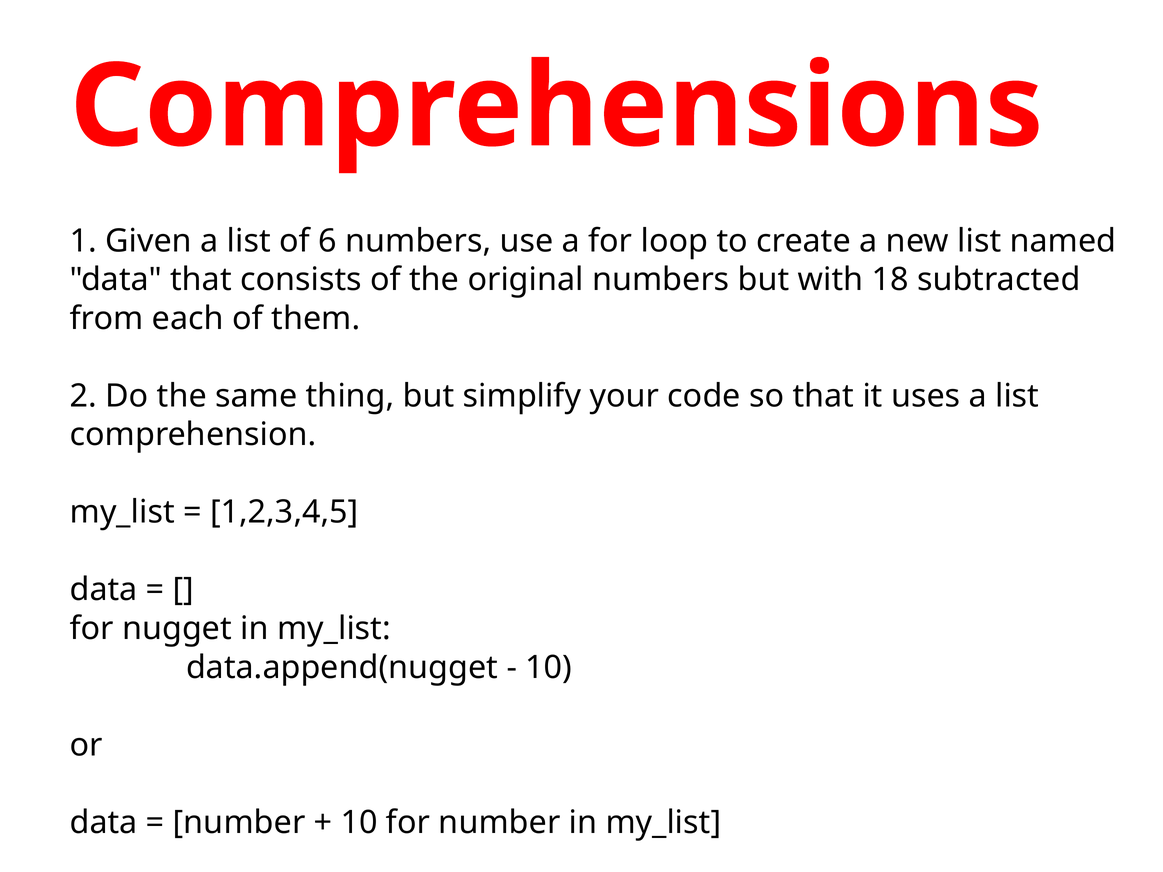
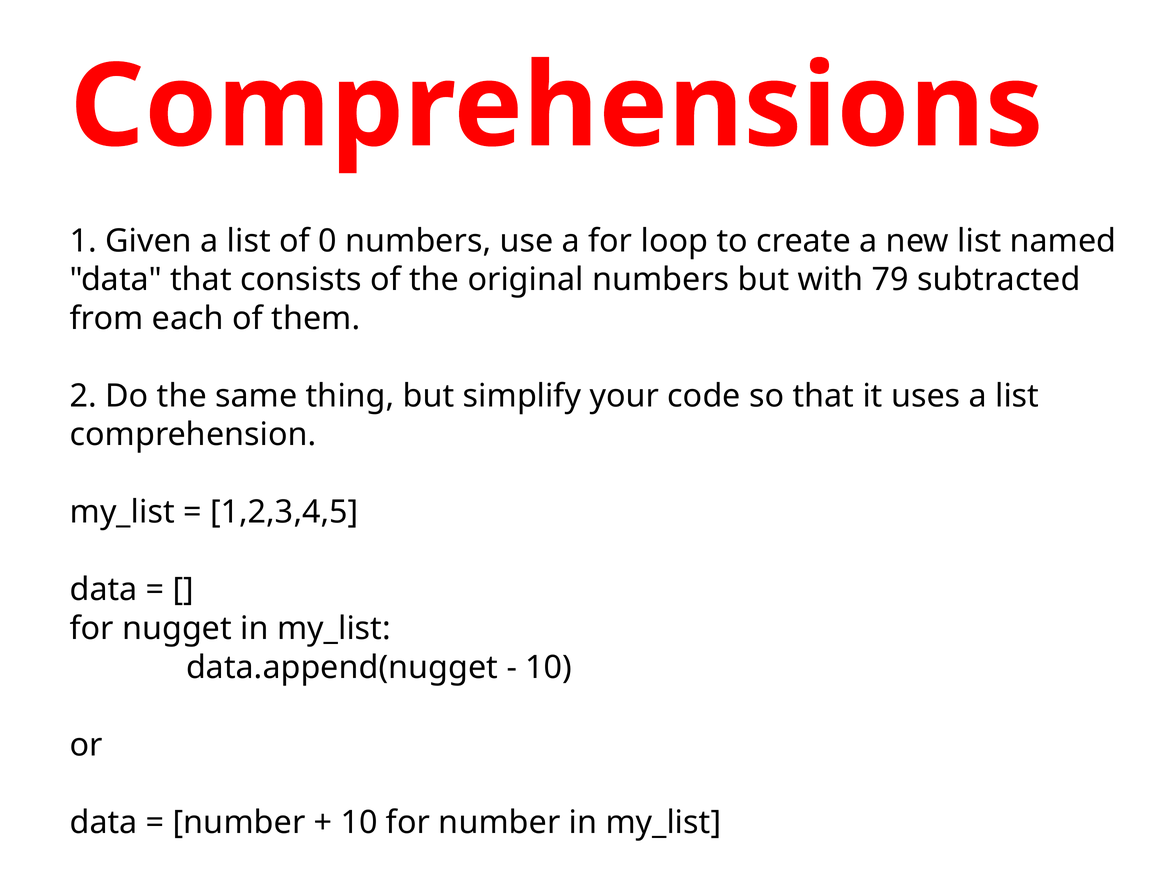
6: 6 -> 0
18: 18 -> 79
